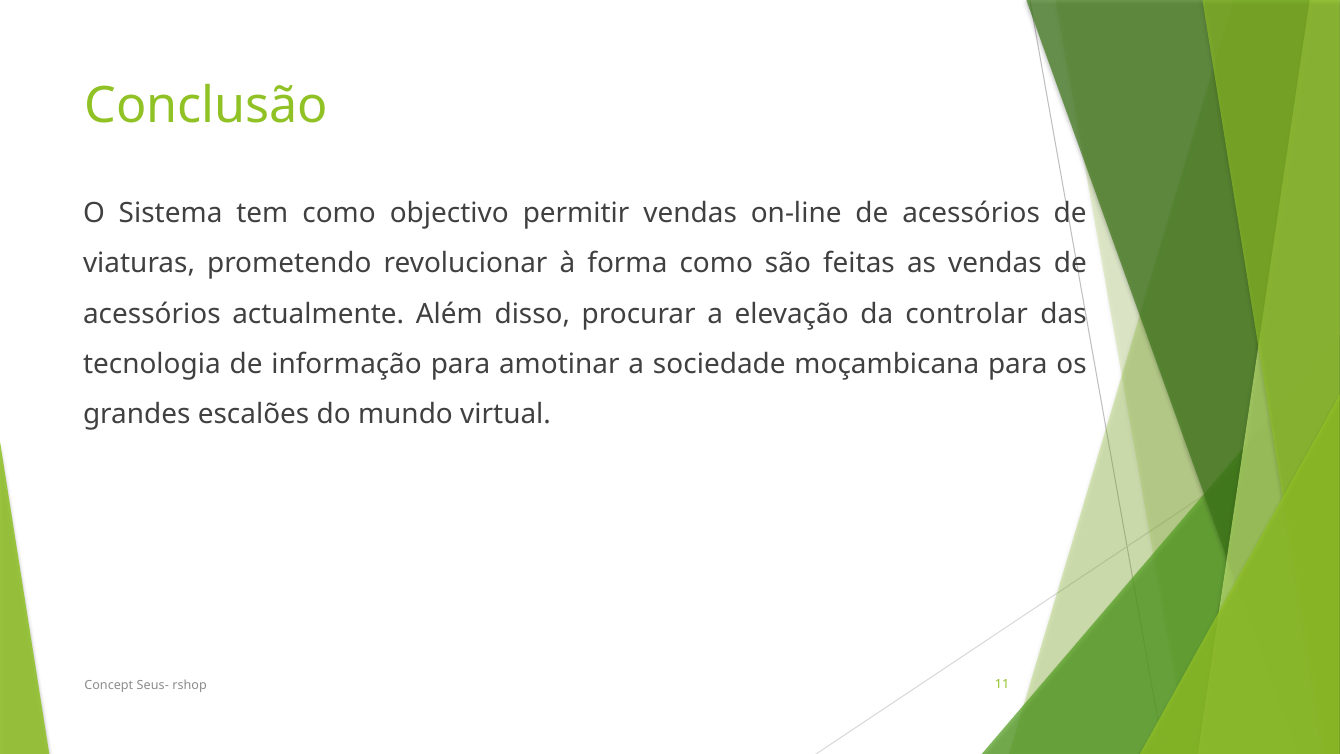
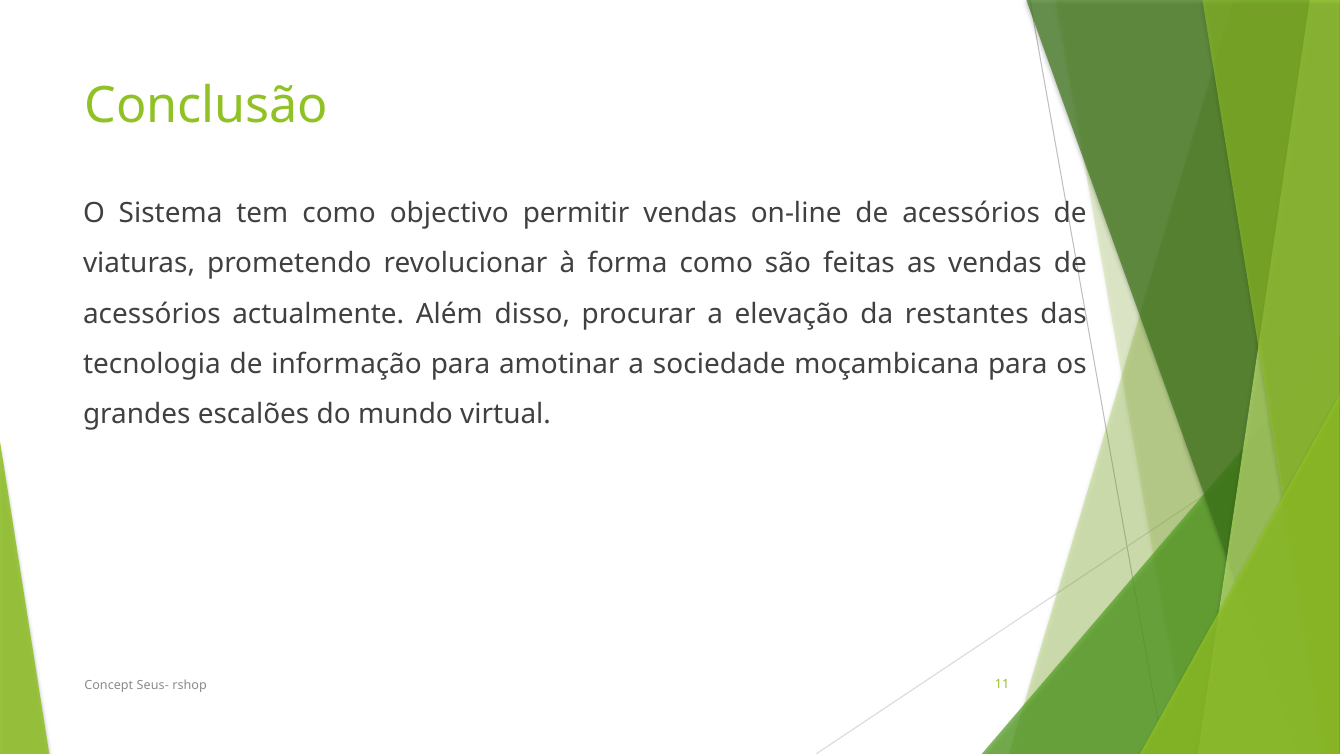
controlar: controlar -> restantes
